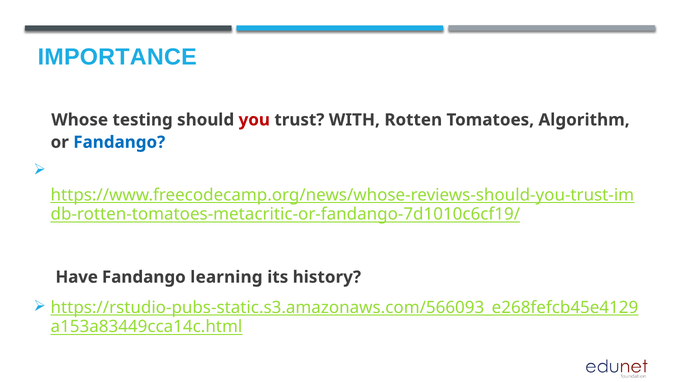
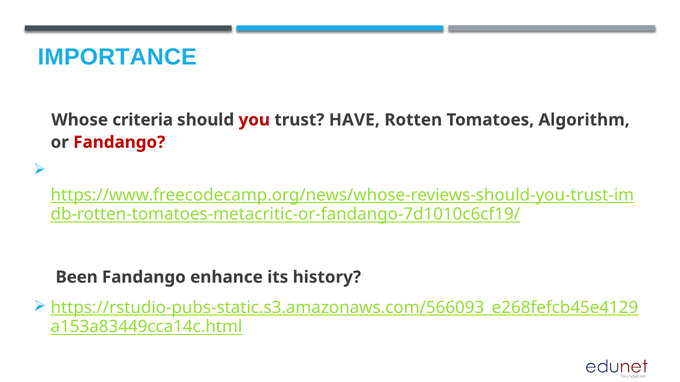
testing: testing -> criteria
WITH: WITH -> HAVE
Fandango at (119, 142) colour: blue -> red
Have: Have -> Been
learning: learning -> enhance
